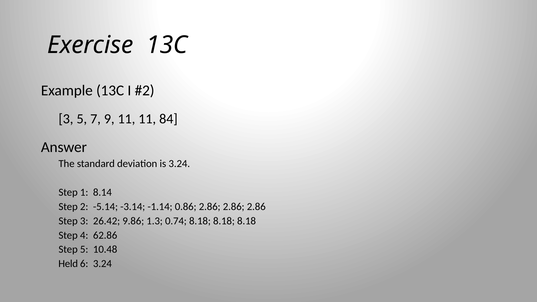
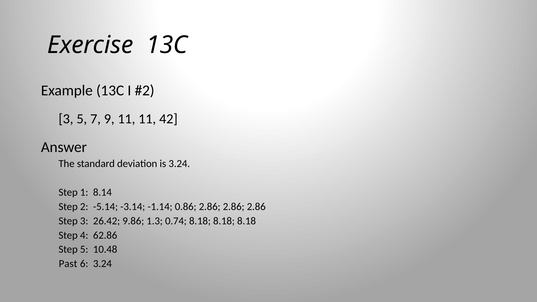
84: 84 -> 42
Held: Held -> Past
